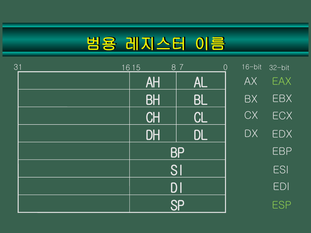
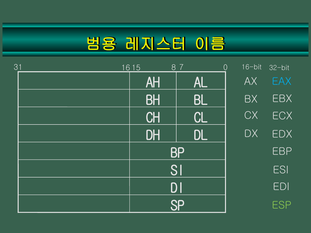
EAX colour: light green -> light blue
